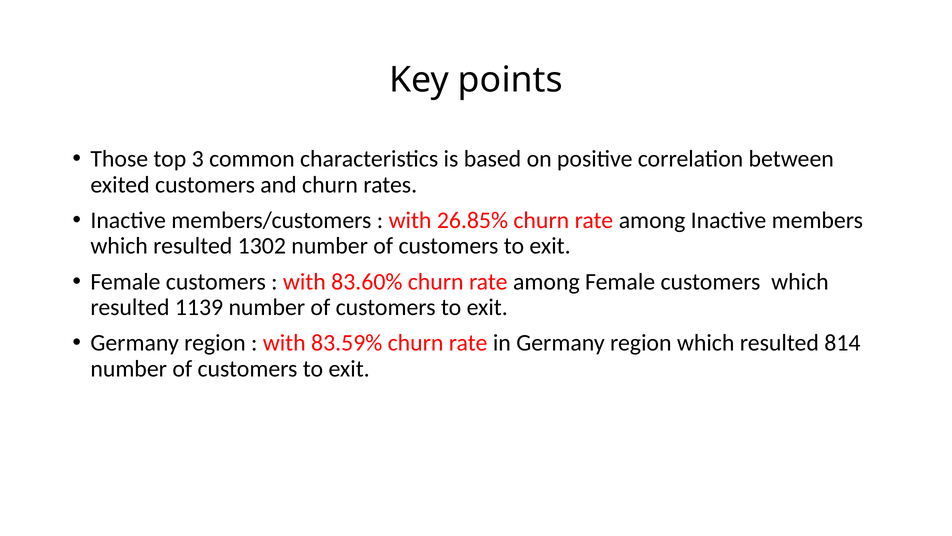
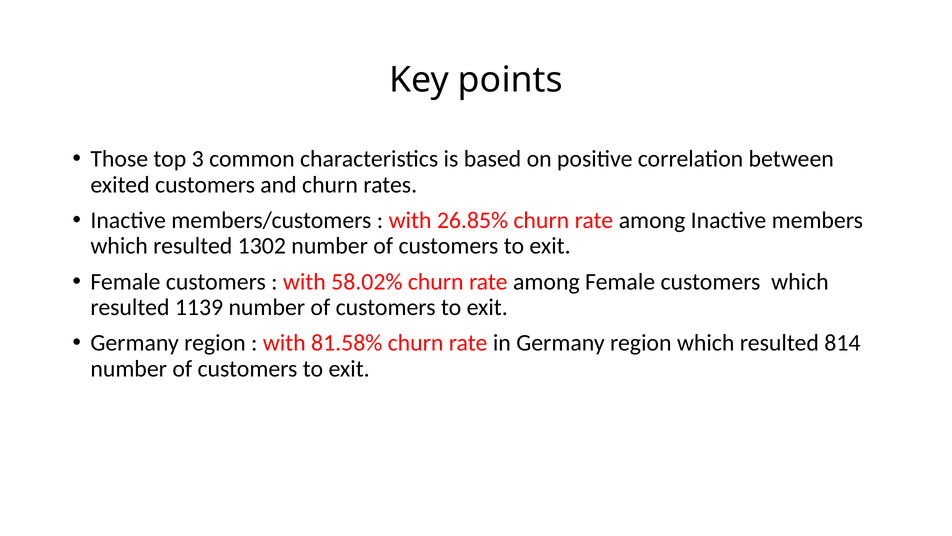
83.60%: 83.60% -> 58.02%
83.59%: 83.59% -> 81.58%
